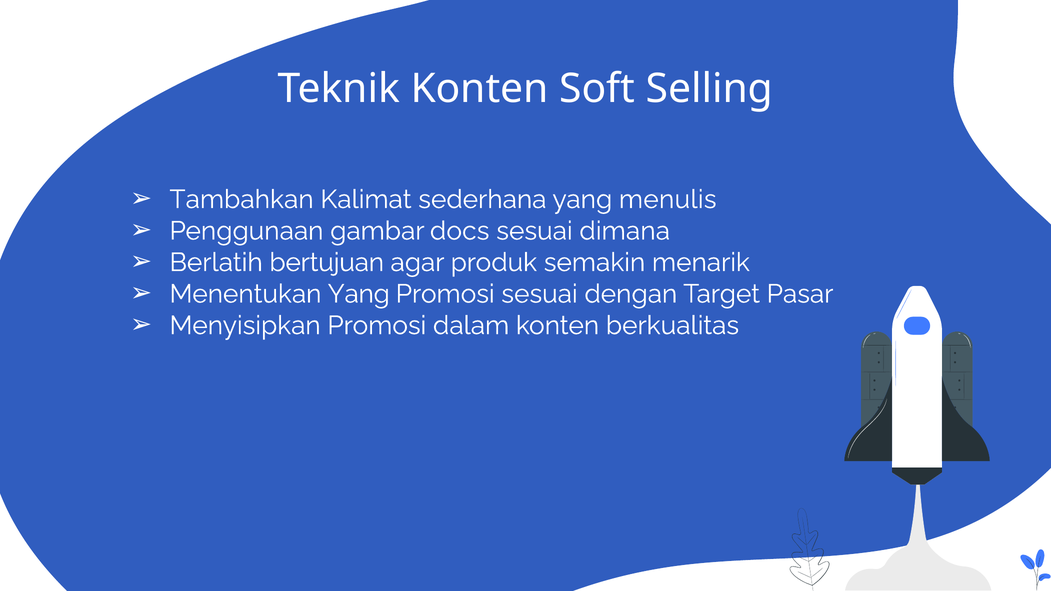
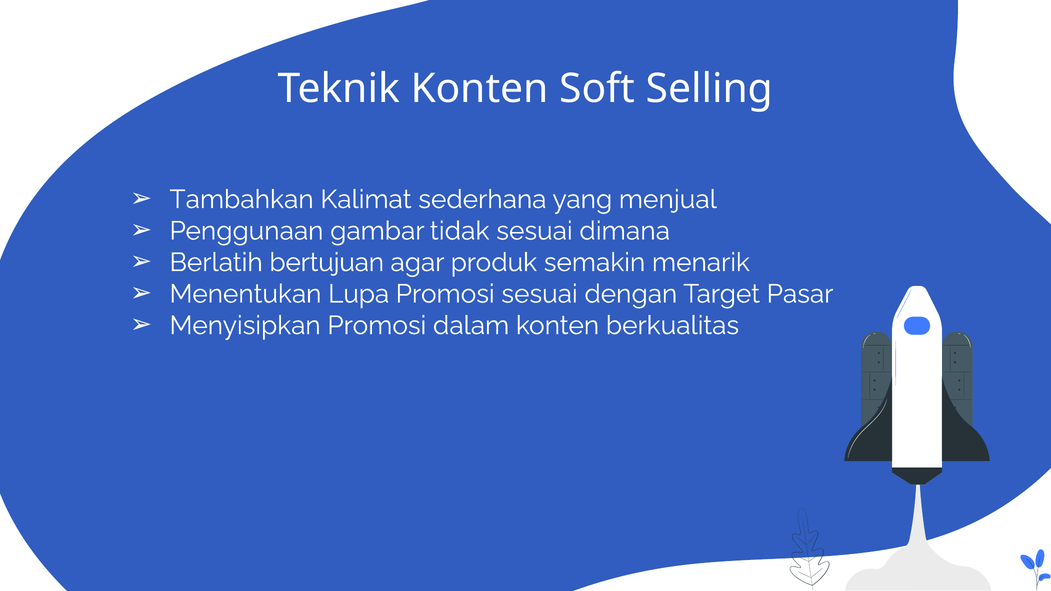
menulis: menulis -> menjual
docs: docs -> tidak
Menentukan Yang: Yang -> Lupa
